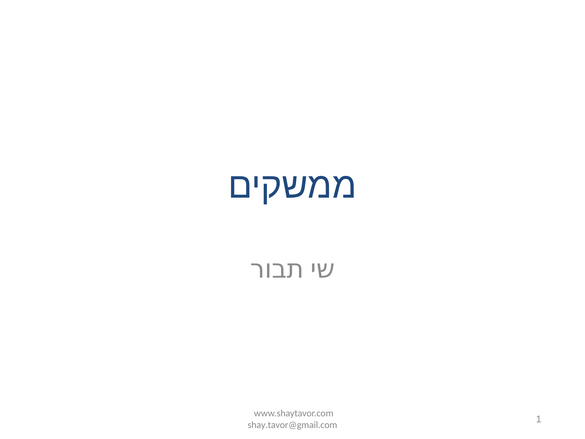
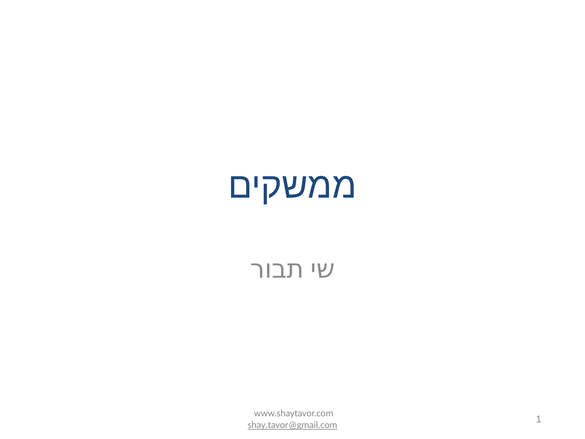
shay.tavor@gmail.com underline: none -> present
